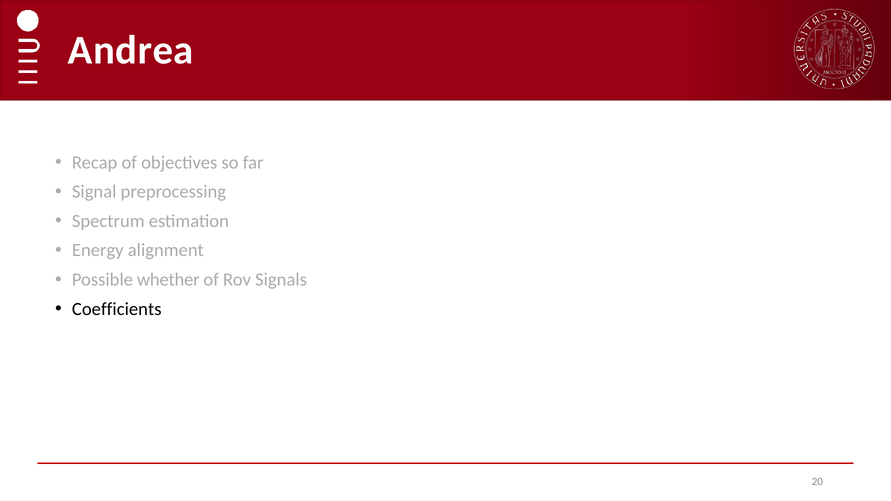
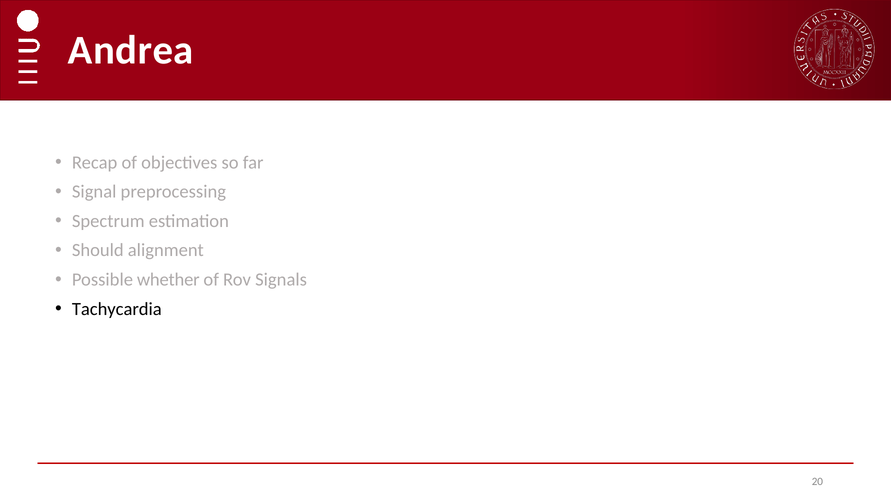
Energy: Energy -> Should
Coefficients: Coefficients -> Tachycardia
